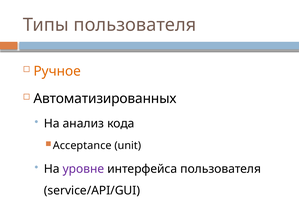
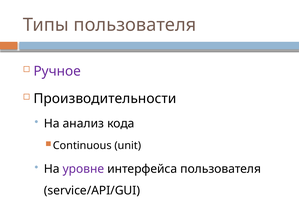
Ручное colour: orange -> purple
Автоматизированных: Автоматизированных -> Производительности
Acceptance: Acceptance -> Continuous
